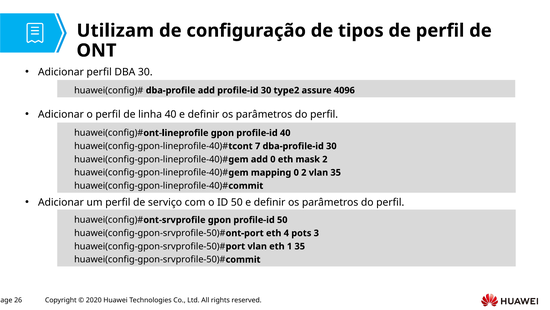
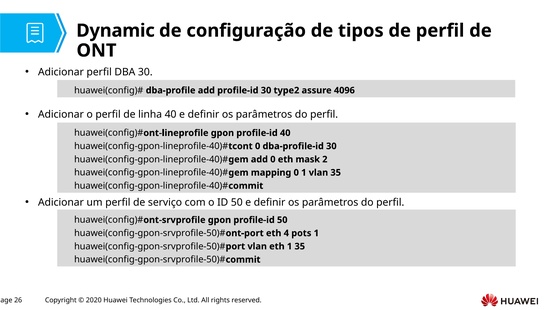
Utilizam: Utilizam -> Dynamic
7 at (258, 146): 7 -> 0
0 2: 2 -> 1
pots 3: 3 -> 1
